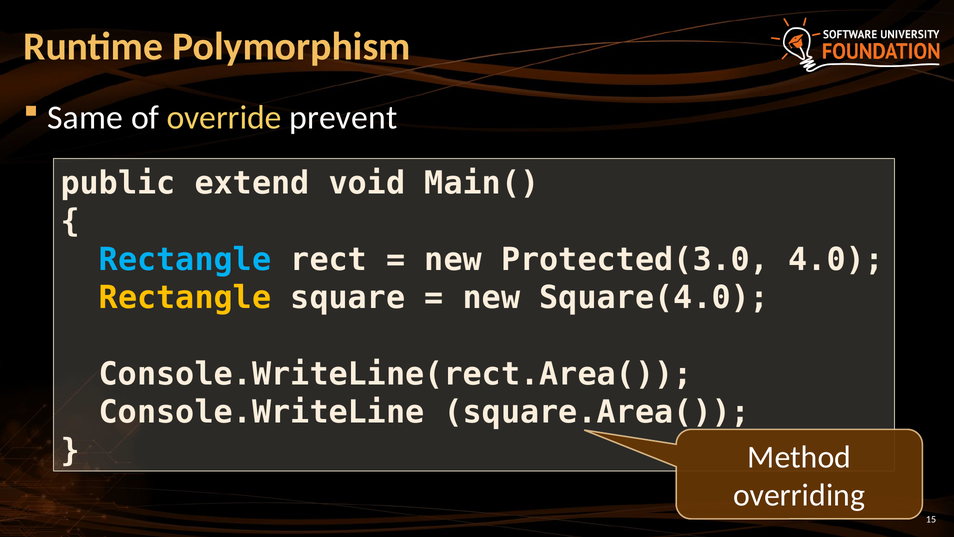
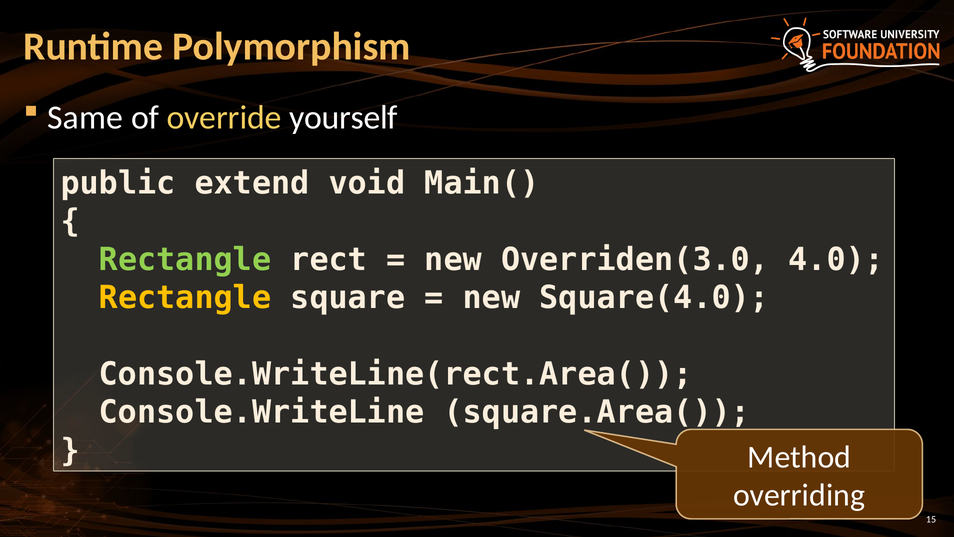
prevent: prevent -> yourself
Rectangle at (185, 260) colour: light blue -> light green
Protected(3.0: Protected(3.0 -> Overriden(3.0
